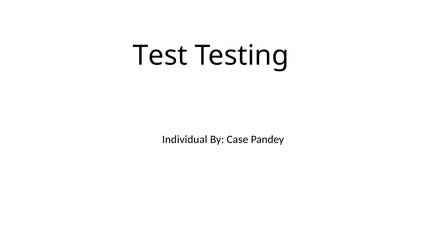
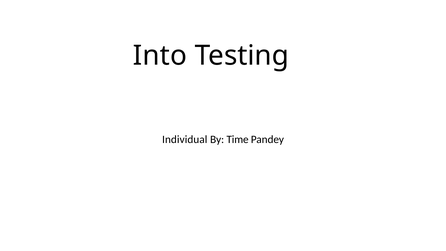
Test: Test -> Into
Case: Case -> Time
